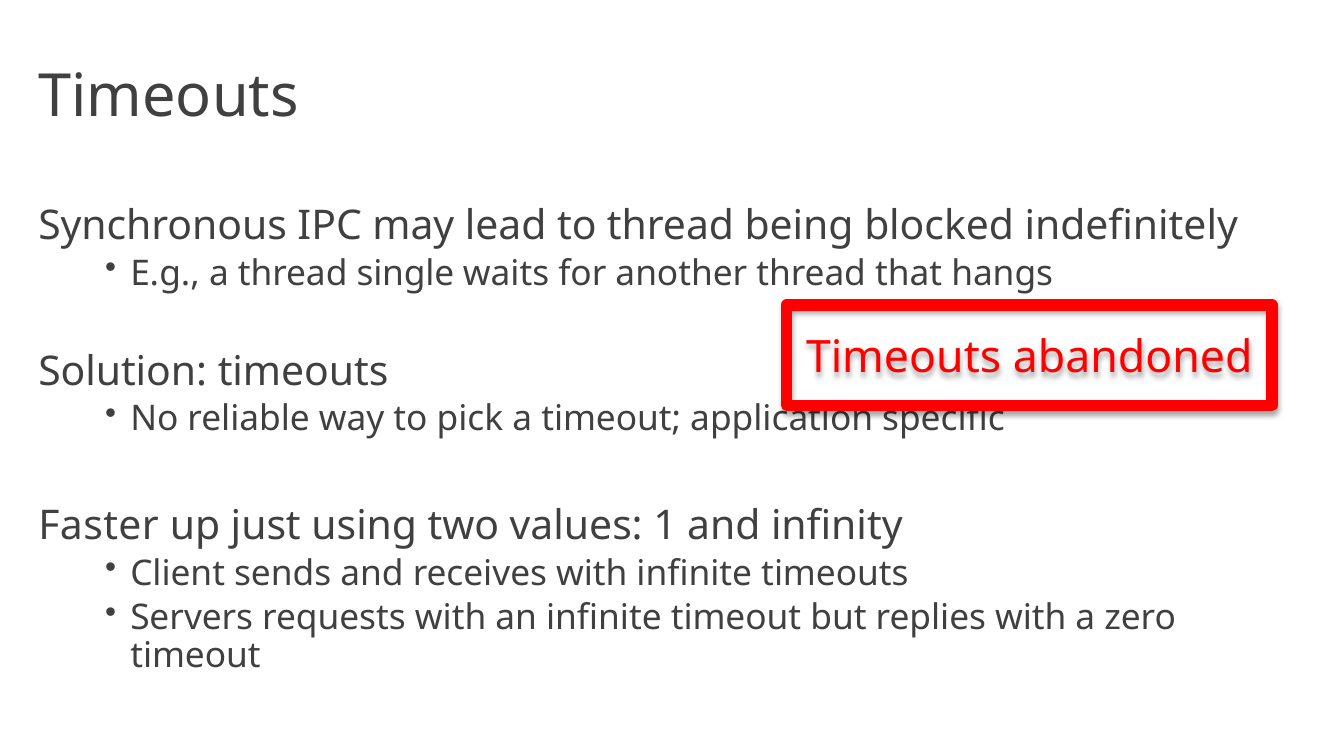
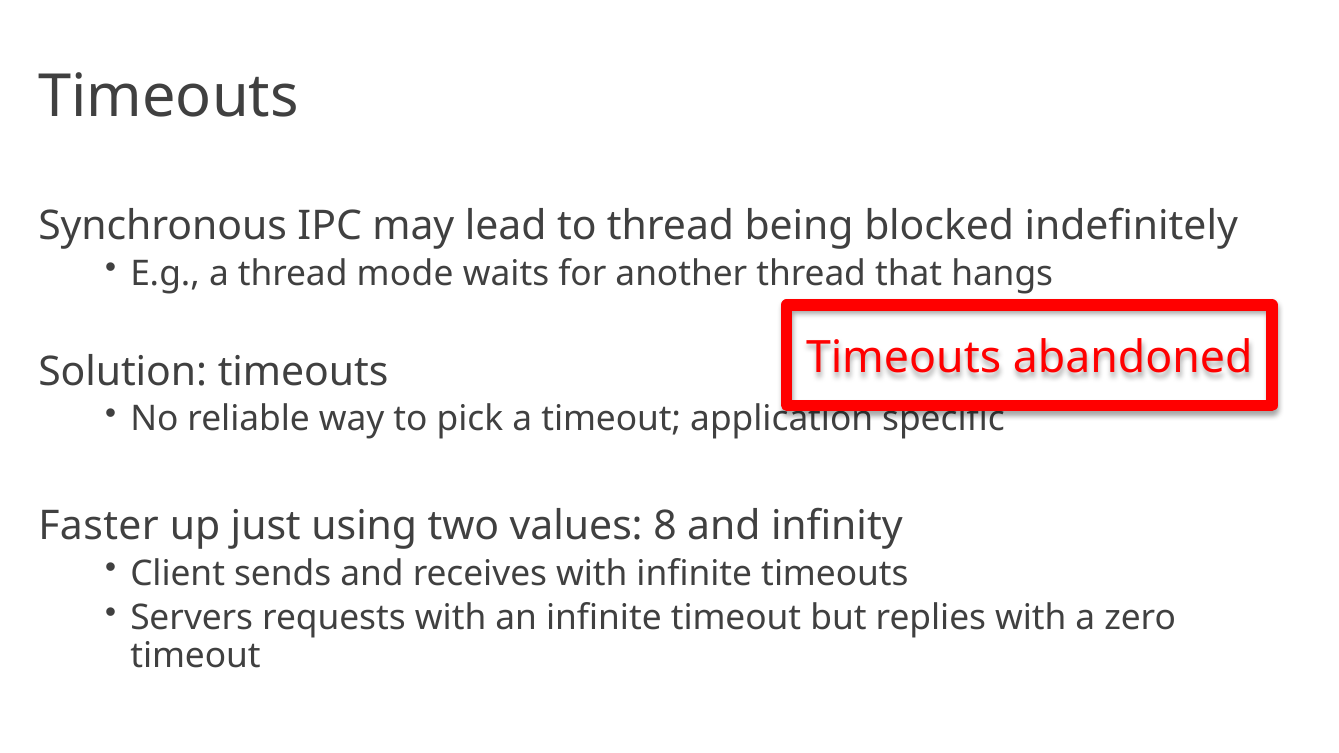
single: single -> mode
1: 1 -> 8
